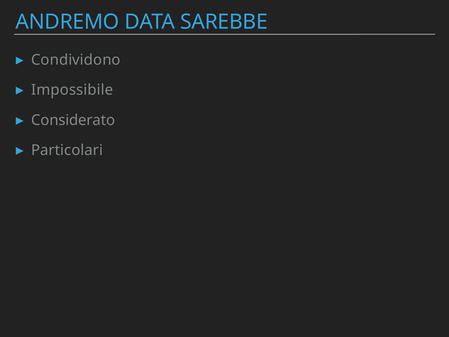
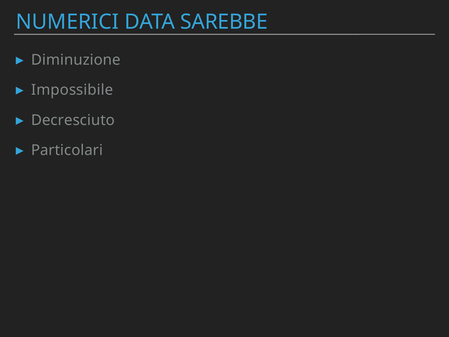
ANDREMO: ANDREMO -> NUMERICI
Condividono: Condividono -> Diminuzione
Considerato: Considerato -> Decresciuto
